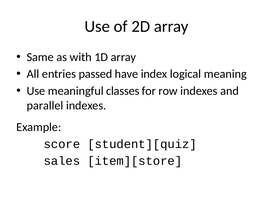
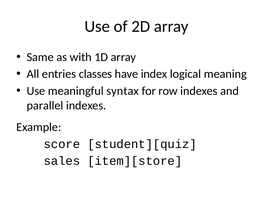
passed: passed -> classes
classes: classes -> syntax
